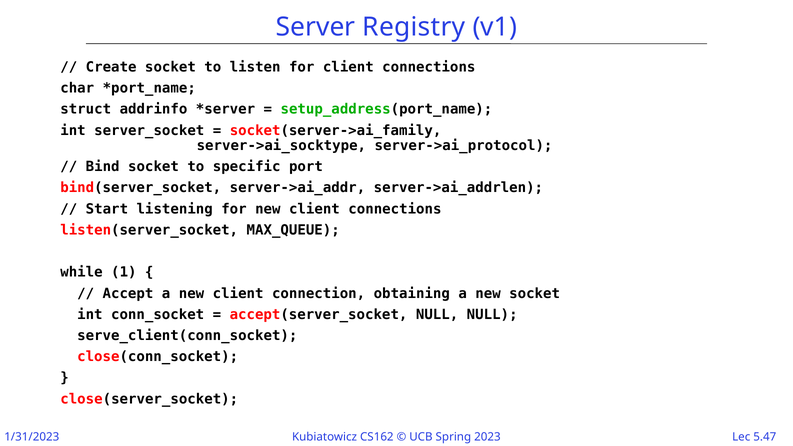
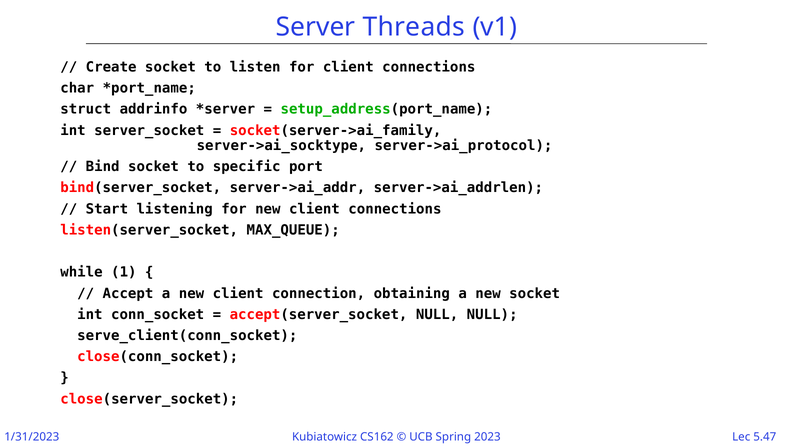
Registry: Registry -> Threads
